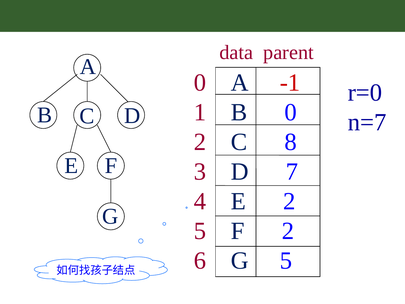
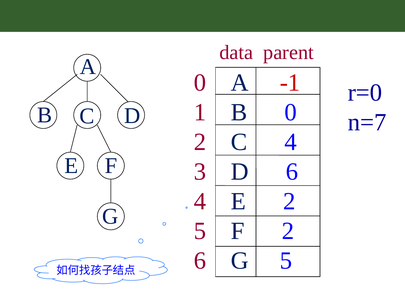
C 8: 8 -> 4
D 7: 7 -> 6
